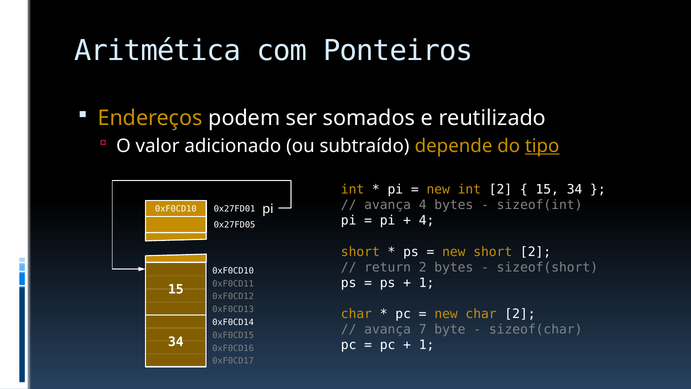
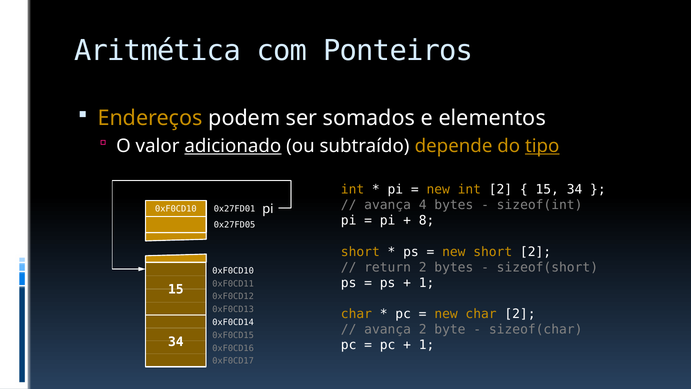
reutilizado: reutilizado -> elementos
adicionado underline: none -> present
4 at (427, 220): 4 -> 8
avança 7: 7 -> 2
